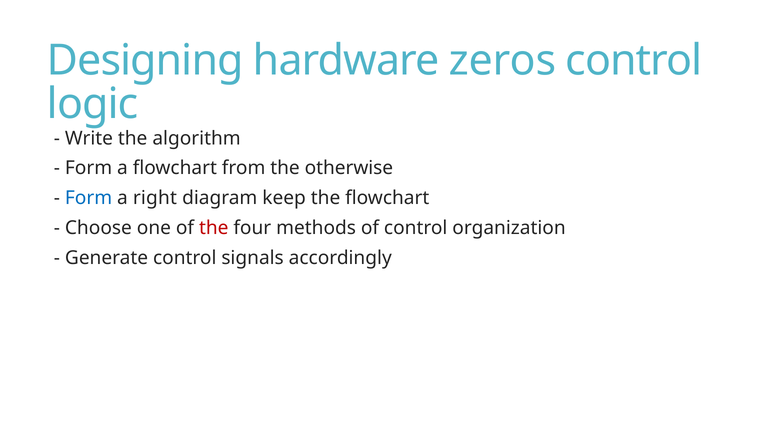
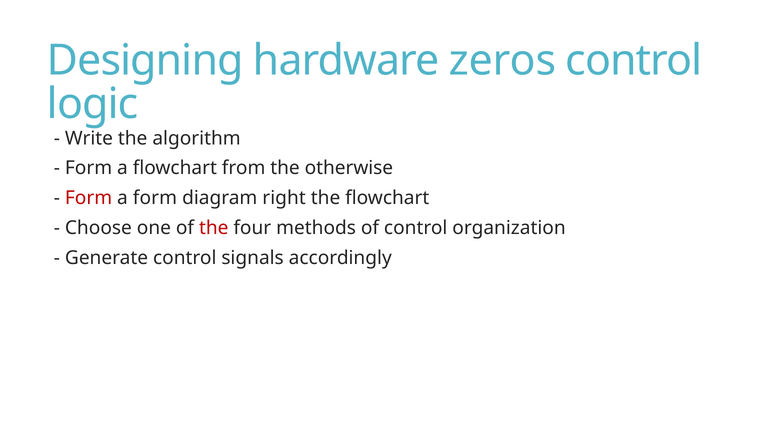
Form at (89, 198) colour: blue -> red
a right: right -> form
keep: keep -> right
